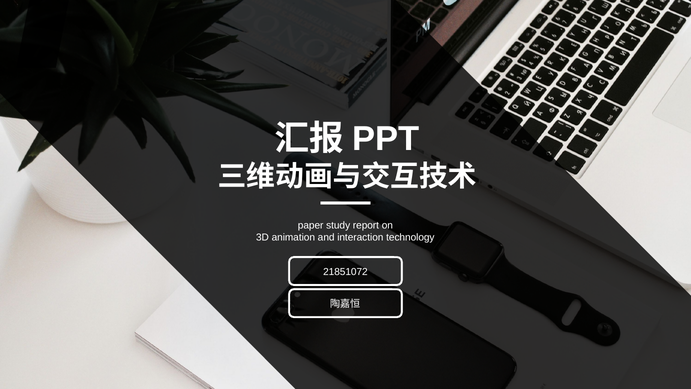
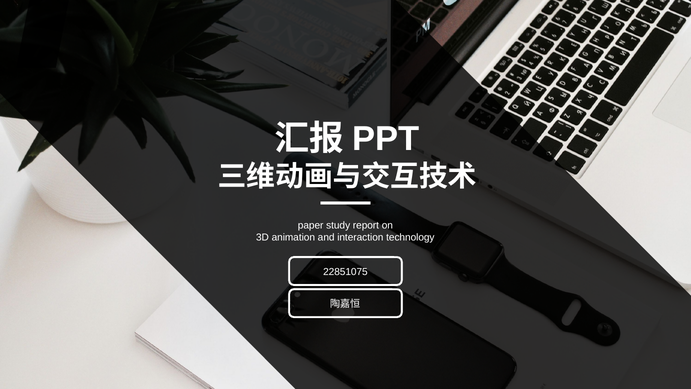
21851072: 21851072 -> 22851075
